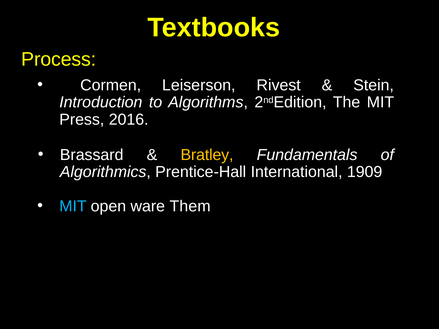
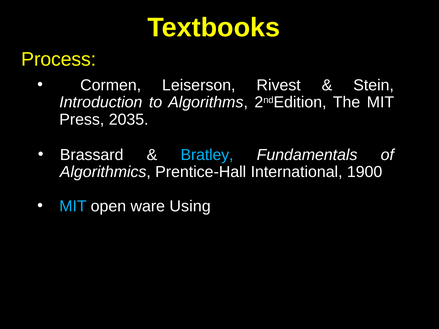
2016: 2016 -> 2035
Bratley colour: yellow -> light blue
1909: 1909 -> 1900
Them: Them -> Using
